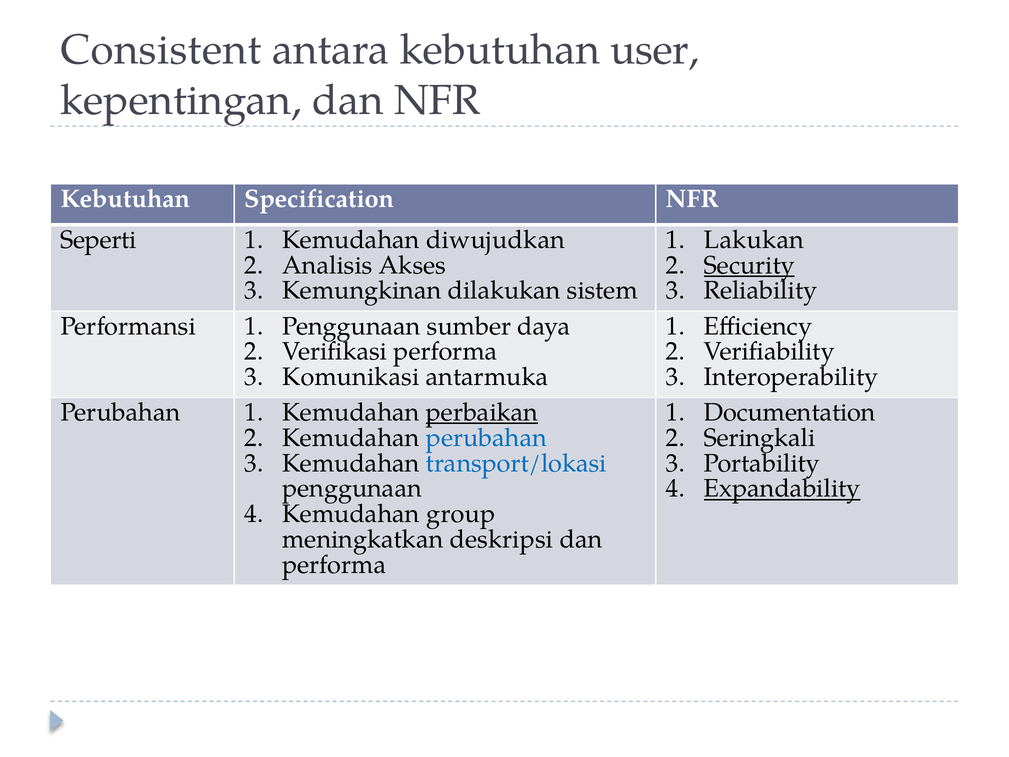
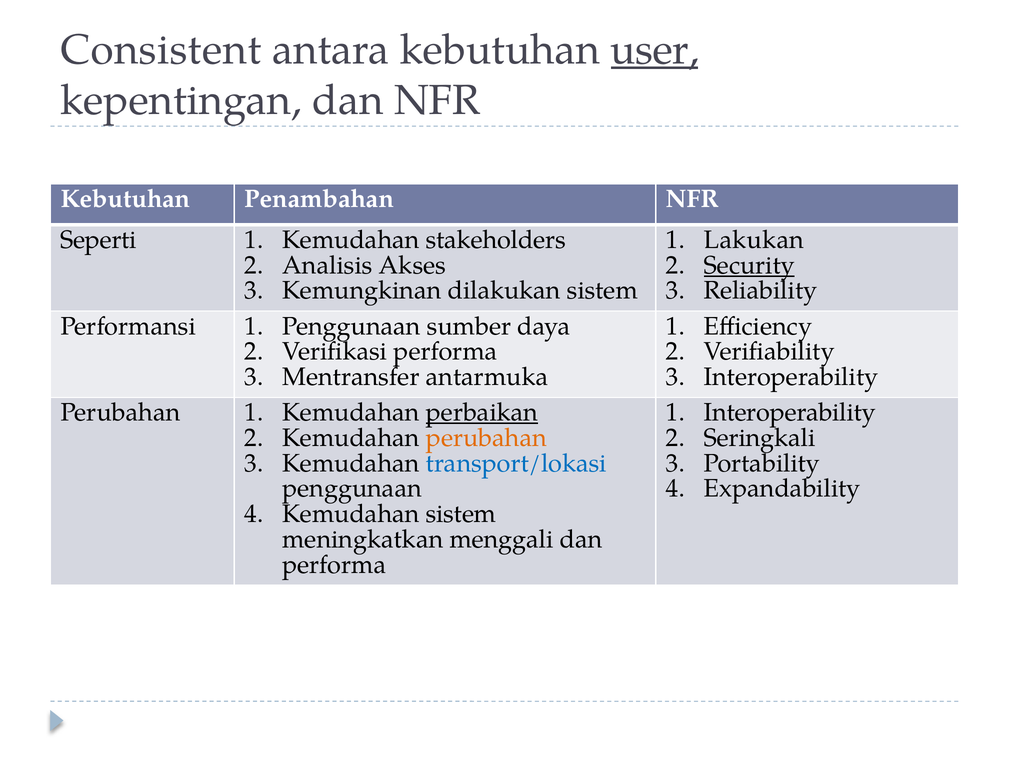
user underline: none -> present
Specification: Specification -> Penambahan
diwujudkan: diwujudkan -> stakeholders
Komunikasi: Komunikasi -> Mentransfer
Documentation at (790, 412): Documentation -> Interoperability
perubahan at (486, 438) colour: blue -> orange
Expandability underline: present -> none
Kemudahan group: group -> sistem
deskripsi: deskripsi -> menggali
